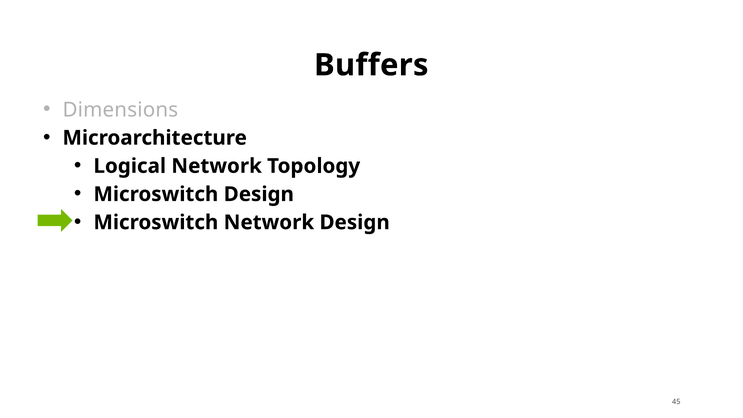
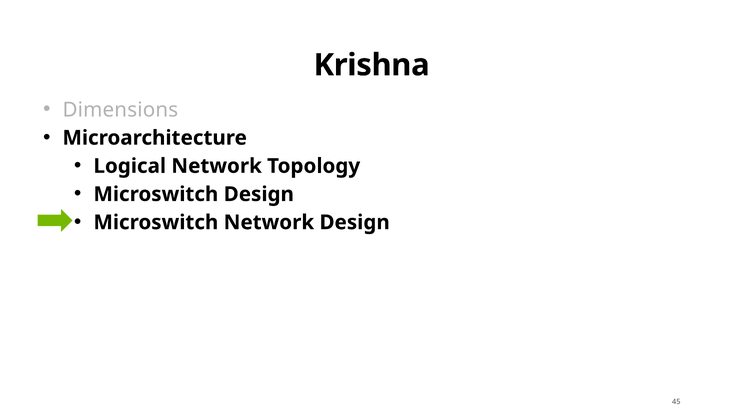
Buffers: Buffers -> Krishna
